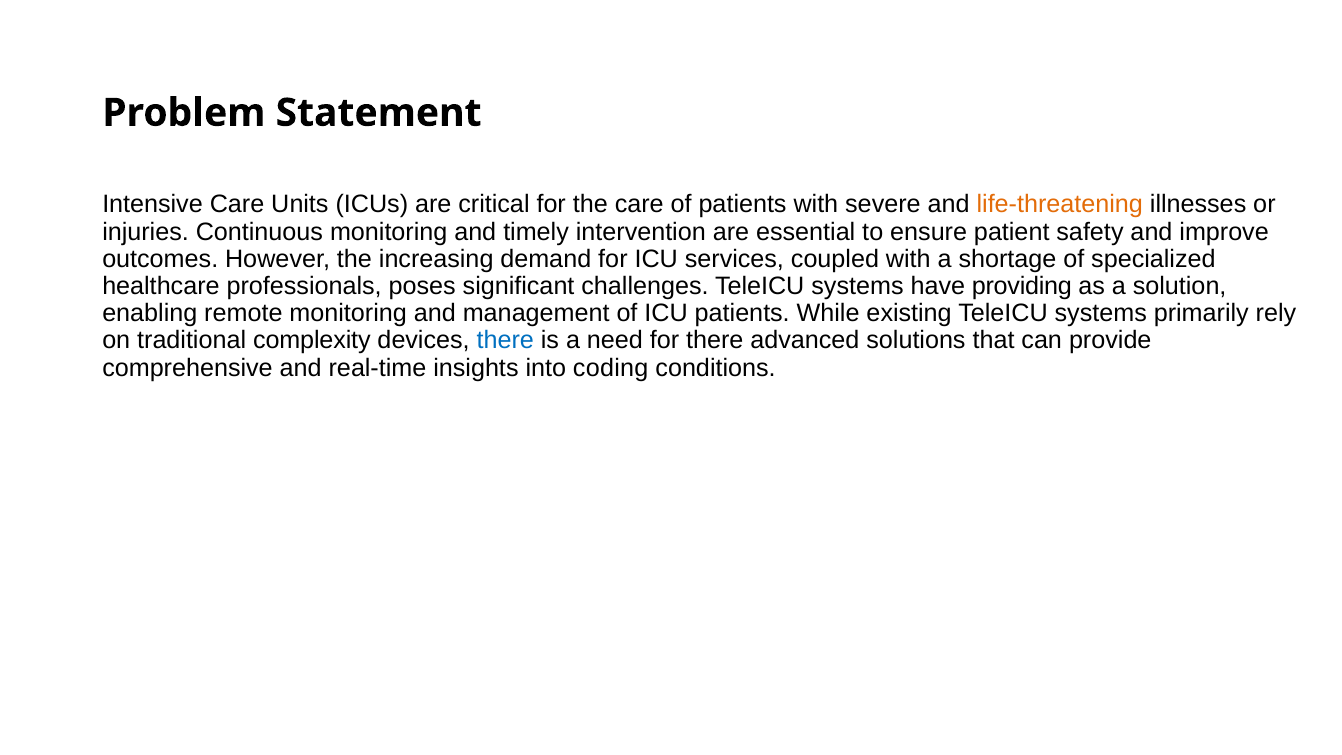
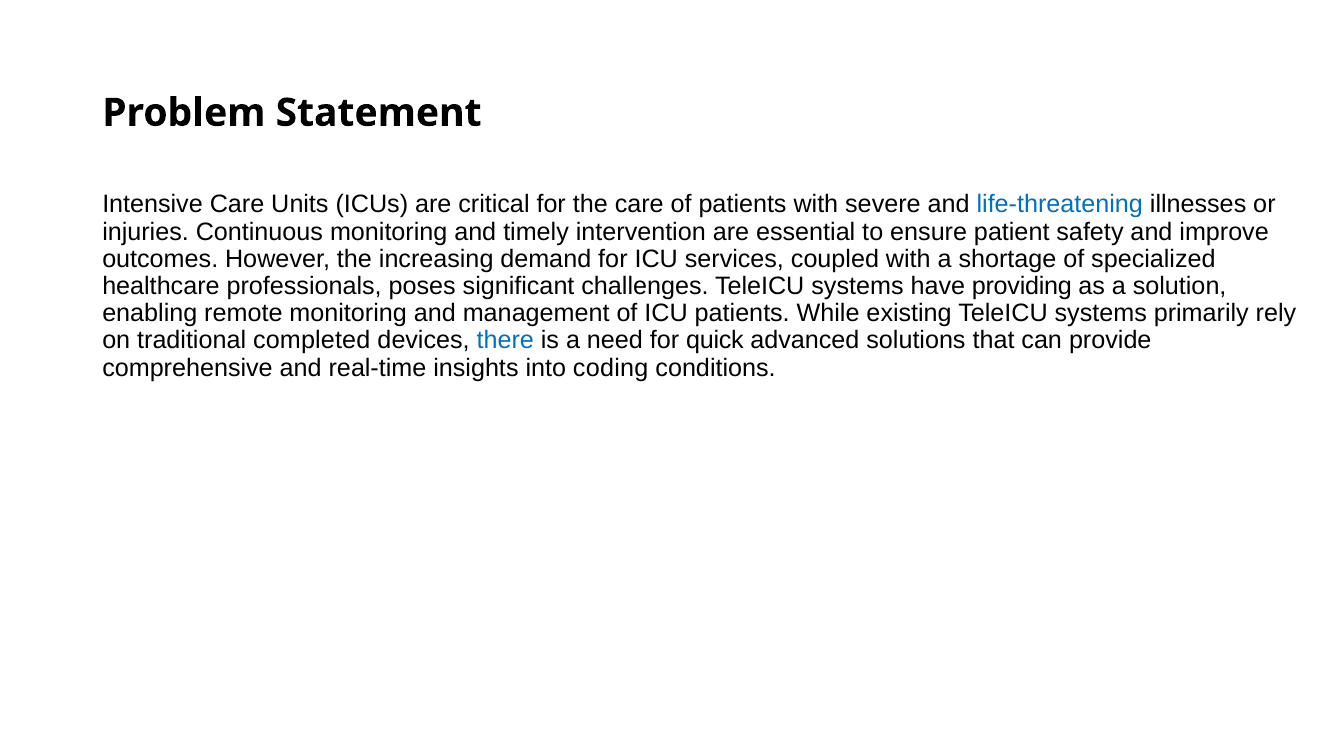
life-threatening colour: orange -> blue
complexity: complexity -> completed
for there: there -> quick
